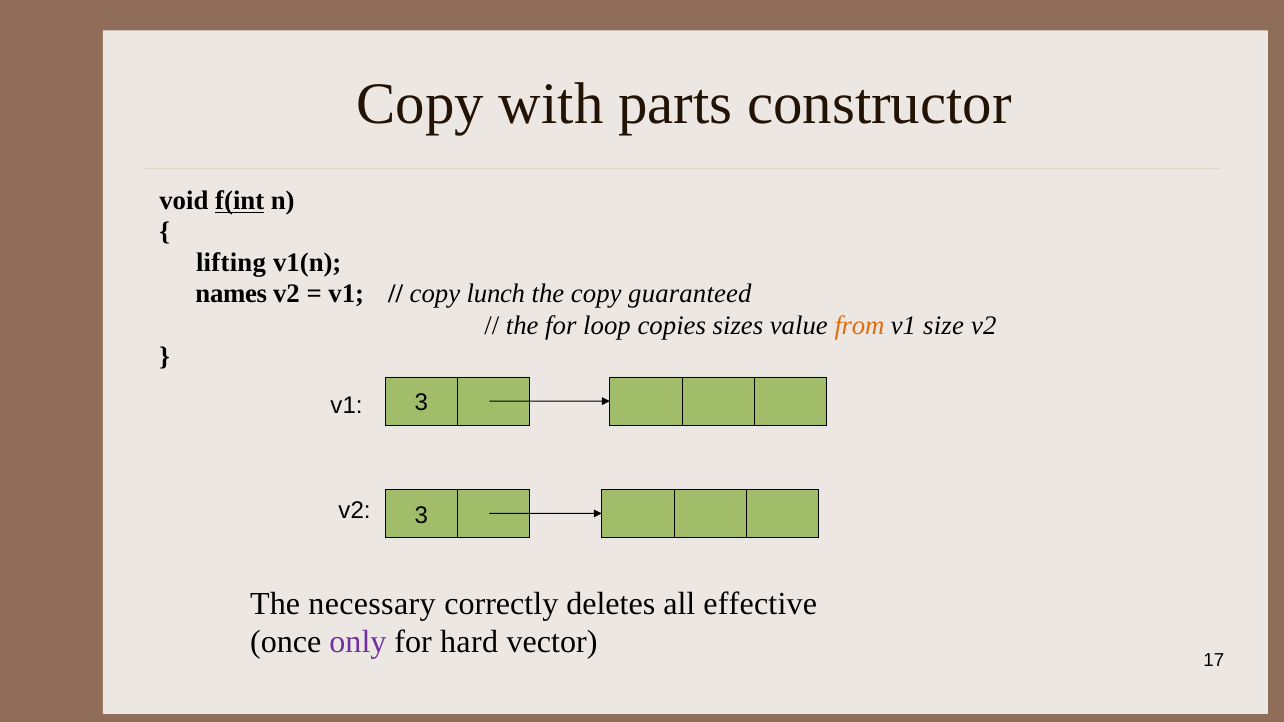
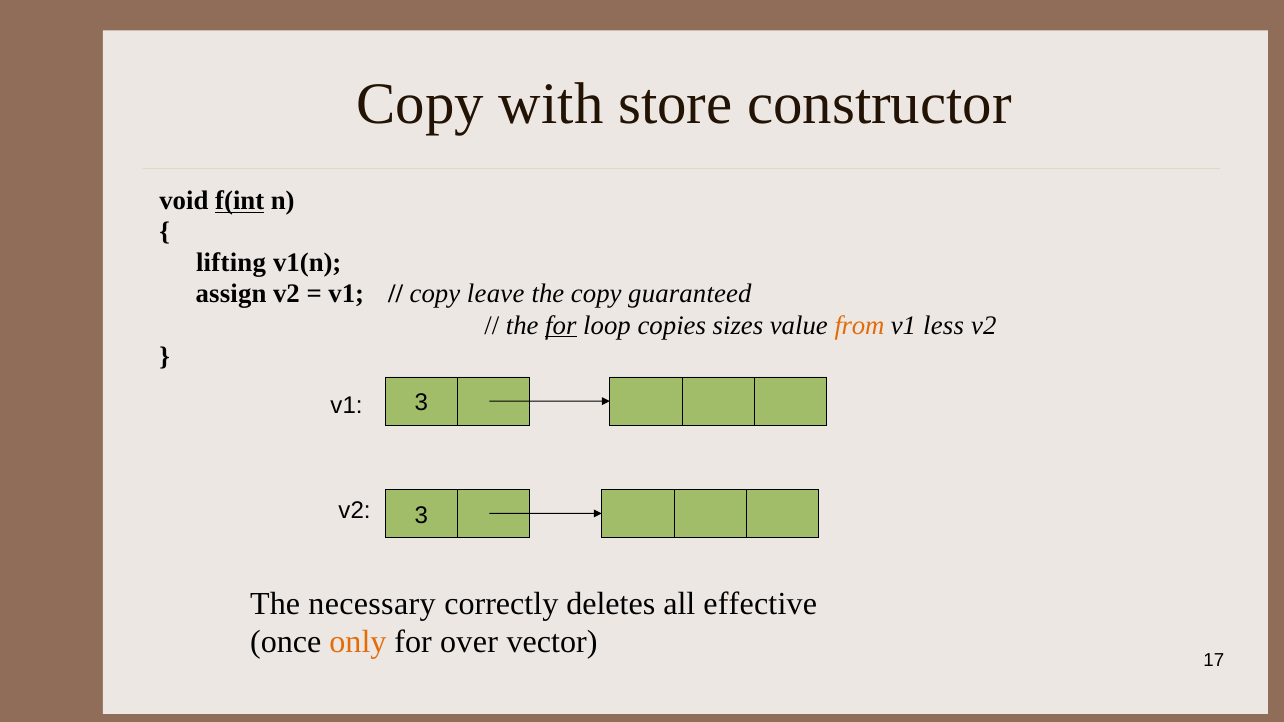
parts: parts -> store
names: names -> assign
lunch: lunch -> leave
for at (561, 325) underline: none -> present
size: size -> less
only colour: purple -> orange
hard: hard -> over
